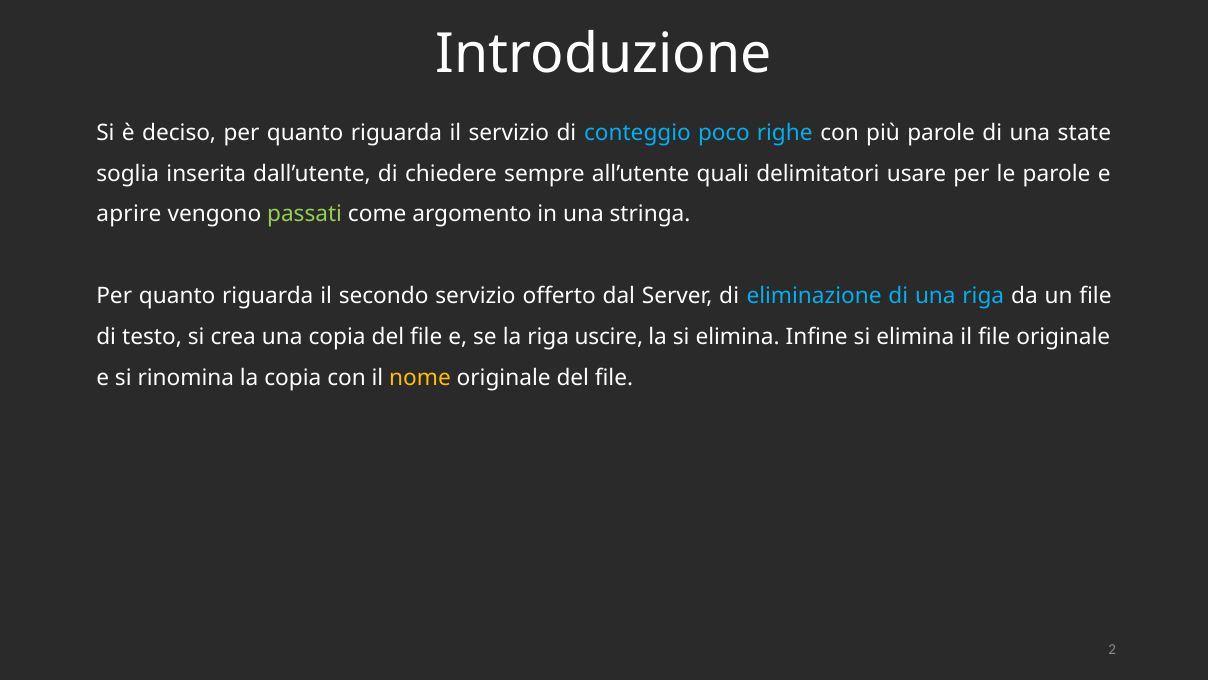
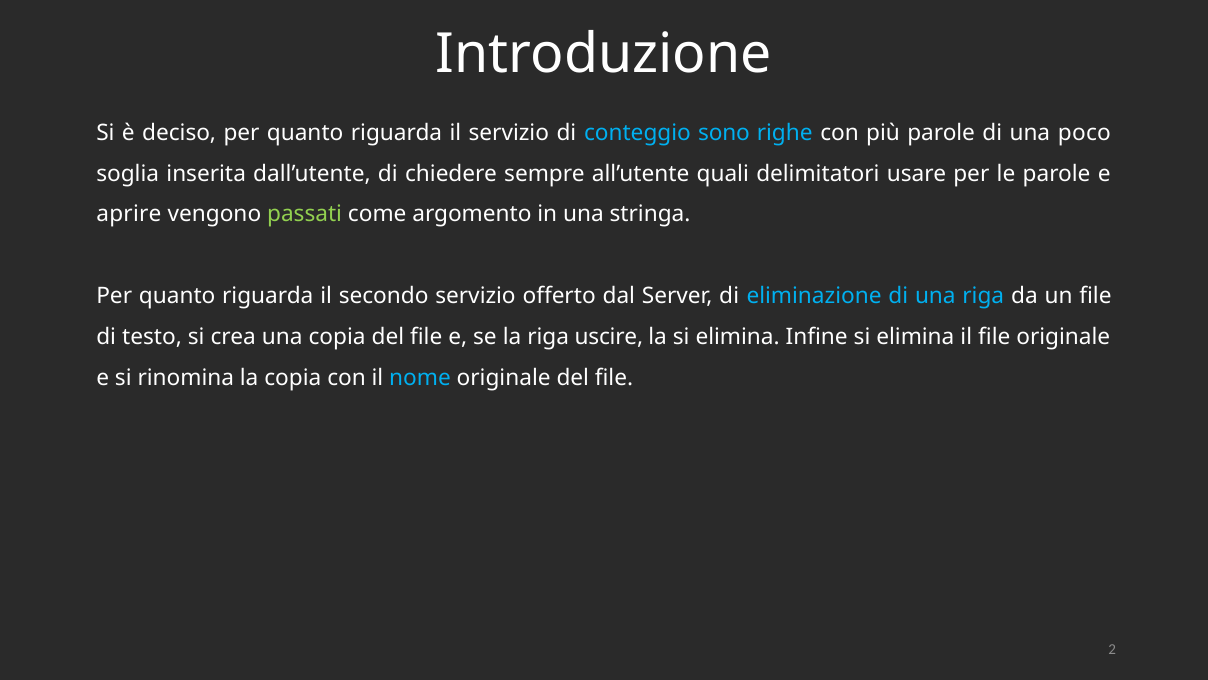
poco: poco -> sono
state: state -> poco
nome colour: yellow -> light blue
